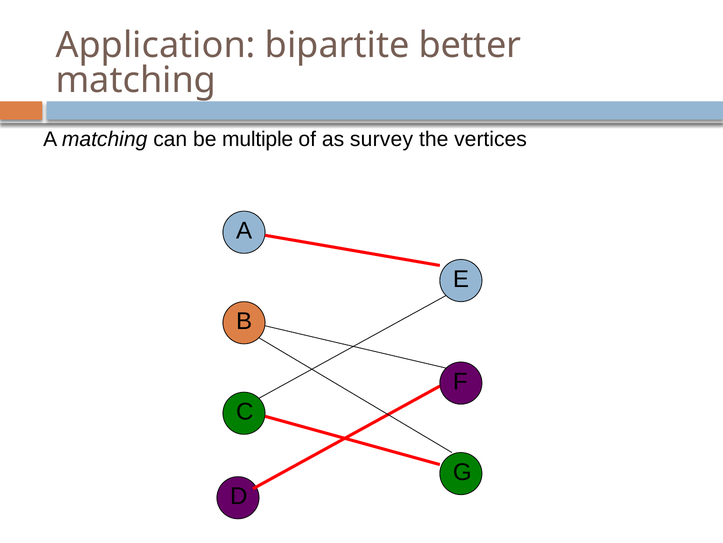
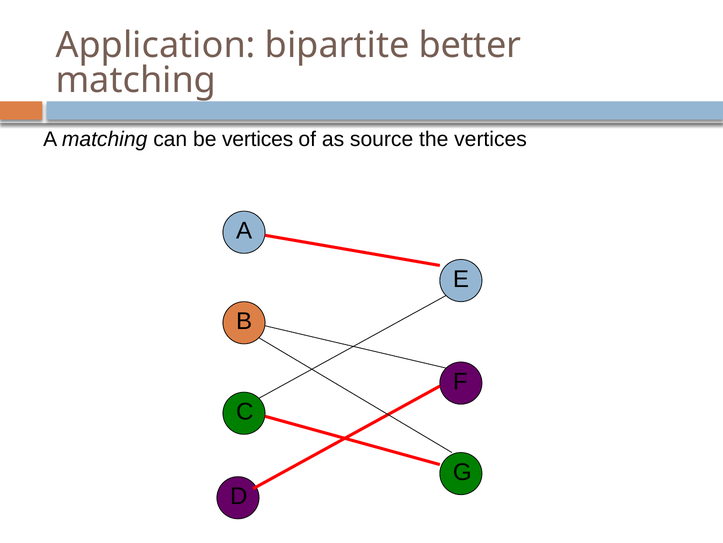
be multiple: multiple -> vertices
survey: survey -> source
